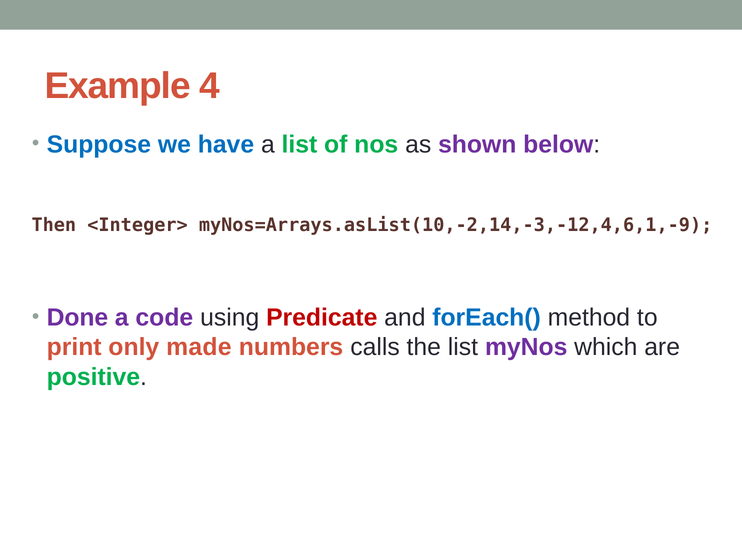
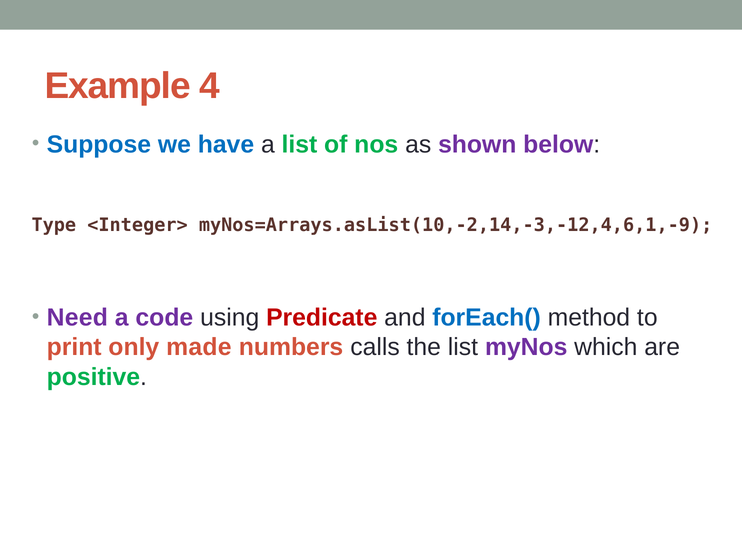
Then: Then -> Type
Done: Done -> Need
